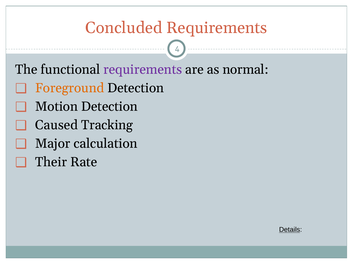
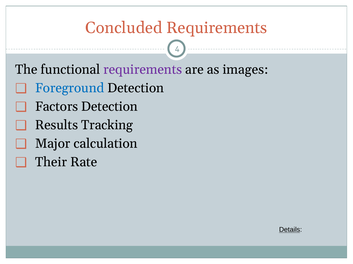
normal: normal -> images
Foreground colour: orange -> blue
Motion: Motion -> Factors
Caused: Caused -> Results
